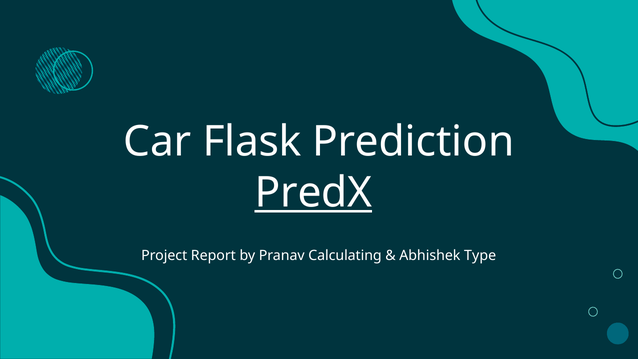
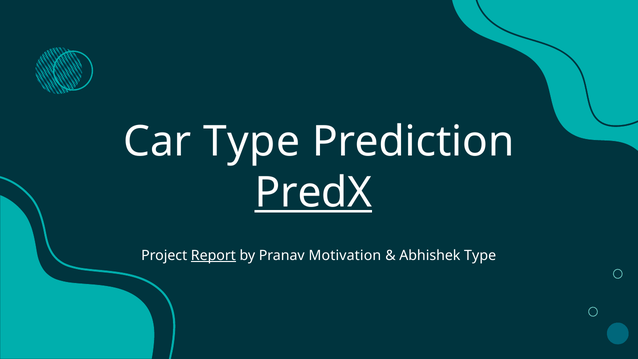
Car Flask: Flask -> Type
Report underline: none -> present
Calculating: Calculating -> Motivation
